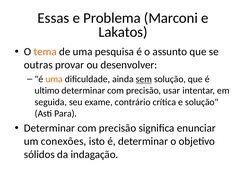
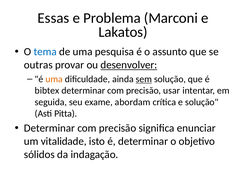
tema colour: orange -> blue
desenvolver underline: none -> present
ultimo: ultimo -> bibtex
contrário: contrário -> abordam
Para: Para -> Pitta
conexões: conexões -> vitalidade
